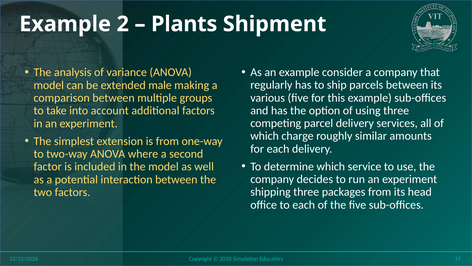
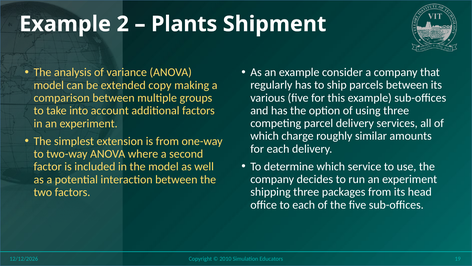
male: male -> copy
